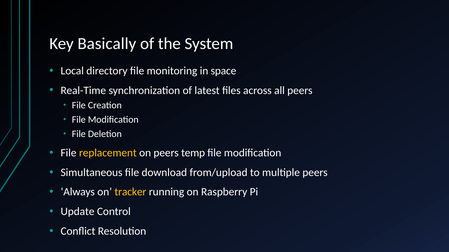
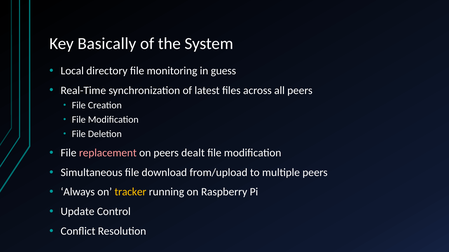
space: space -> guess
replacement colour: yellow -> pink
temp: temp -> dealt
